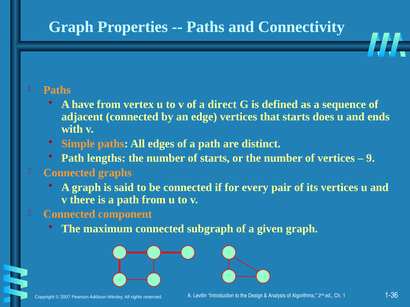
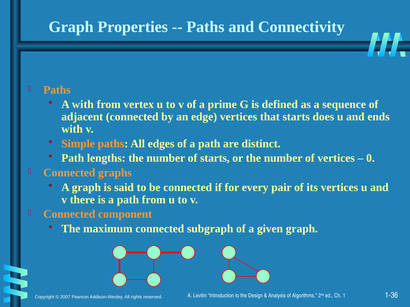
A have: have -> with
direct: direct -> prime
9: 9 -> 0
